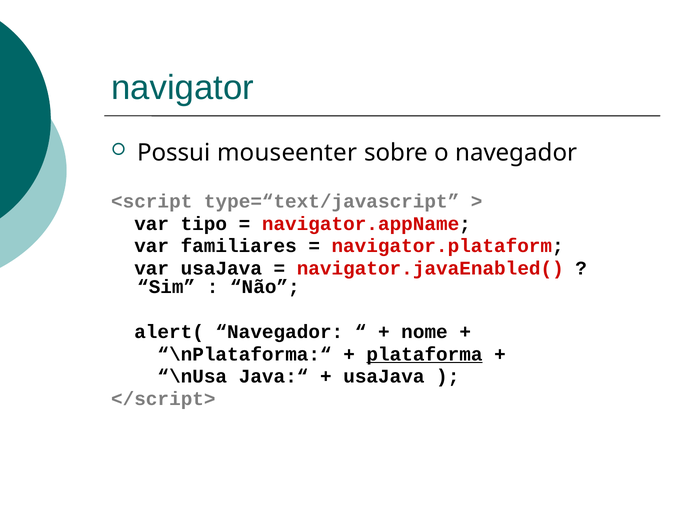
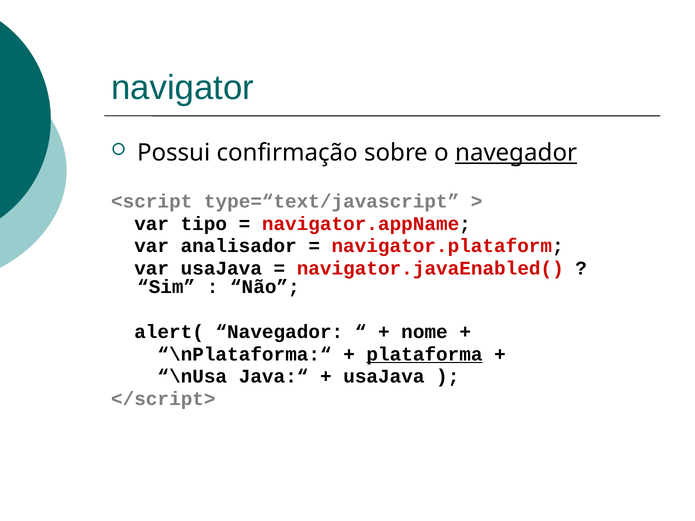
mouseenter: mouseenter -> confirmação
navegador at (516, 153) underline: none -> present
familiares: familiares -> analisador
